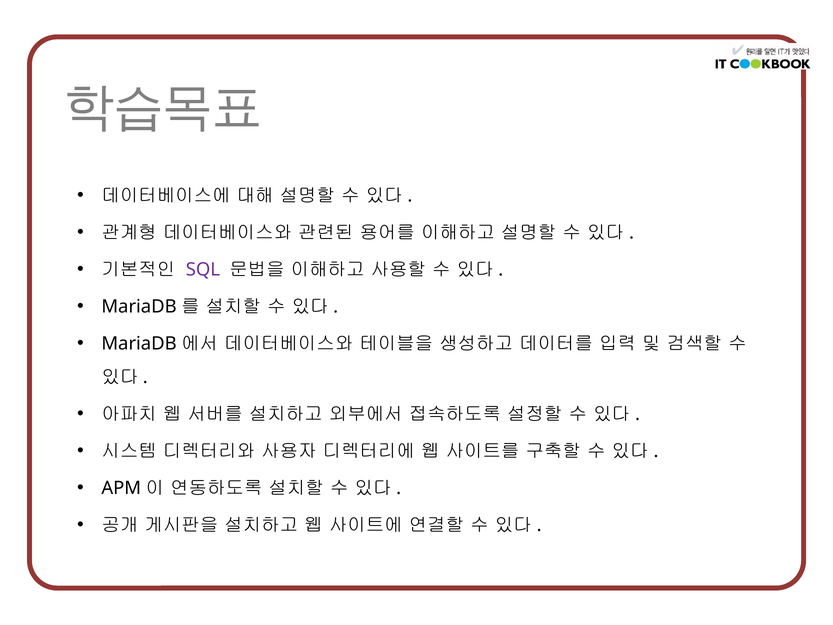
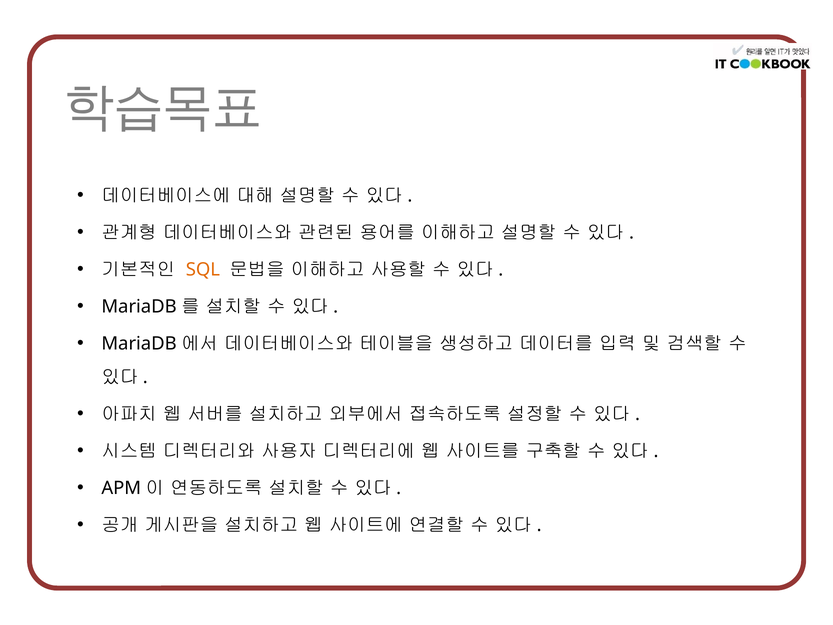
SQL colour: purple -> orange
